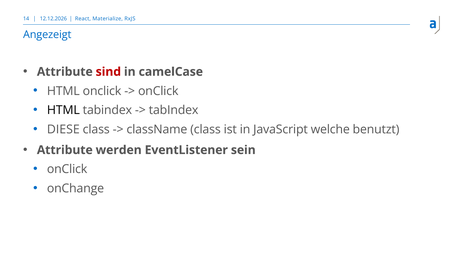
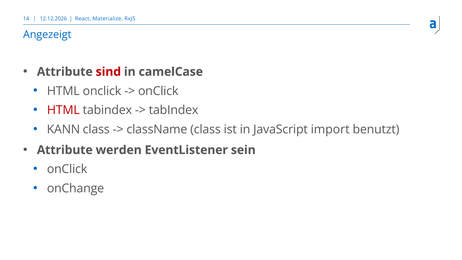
HTML at (63, 110) colour: black -> red
DIESE: DIESE -> KANN
welche: welche -> import
